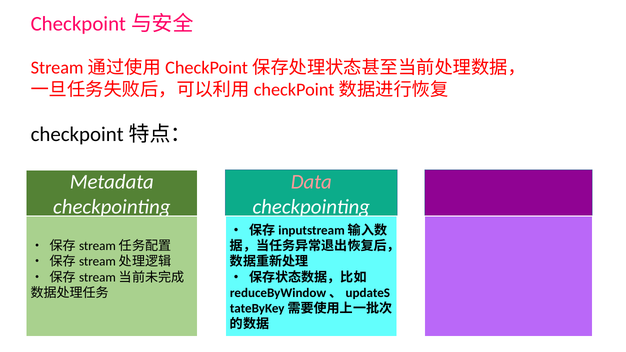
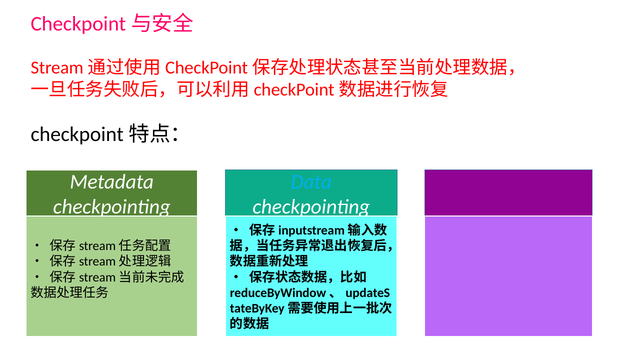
Data colour: pink -> light blue
